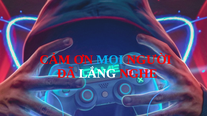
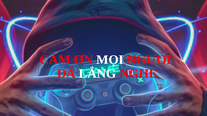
MỌI colour: light blue -> white
